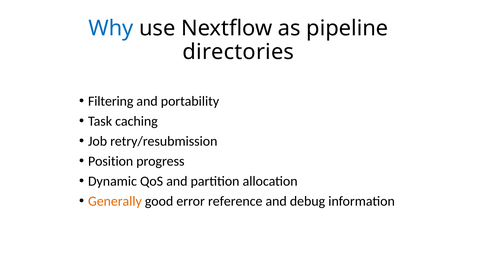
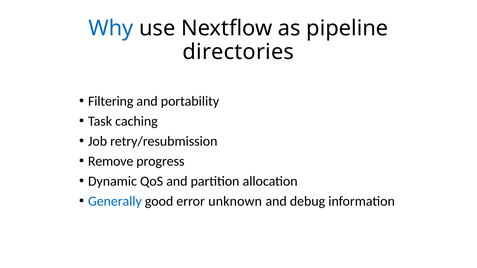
Position: Position -> Remove
Generally colour: orange -> blue
reference: reference -> unknown
